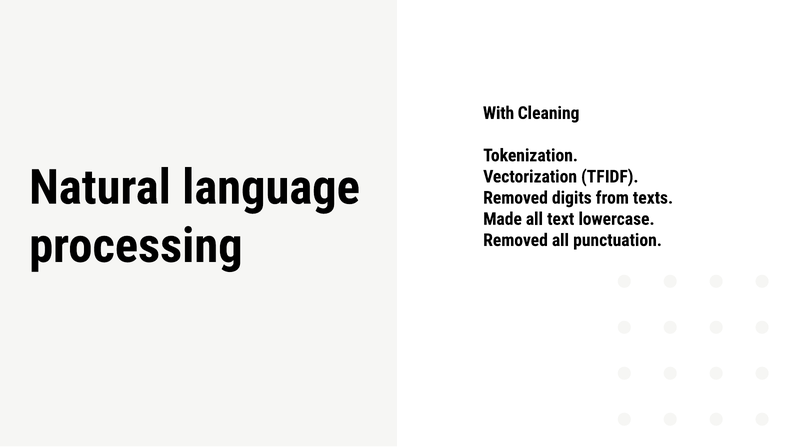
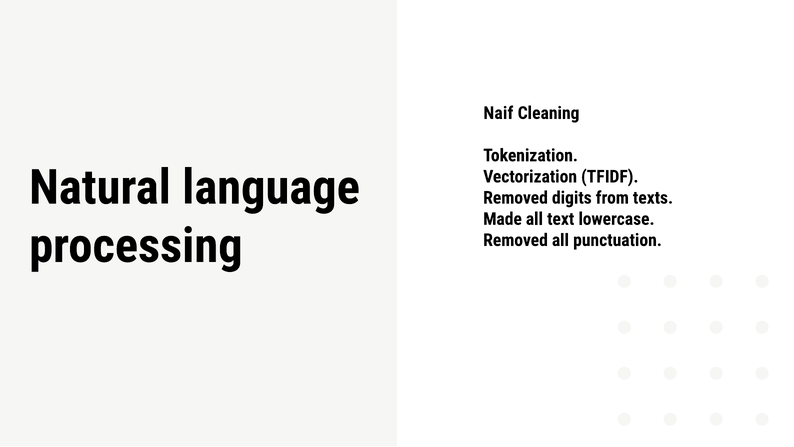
With: With -> Naif
